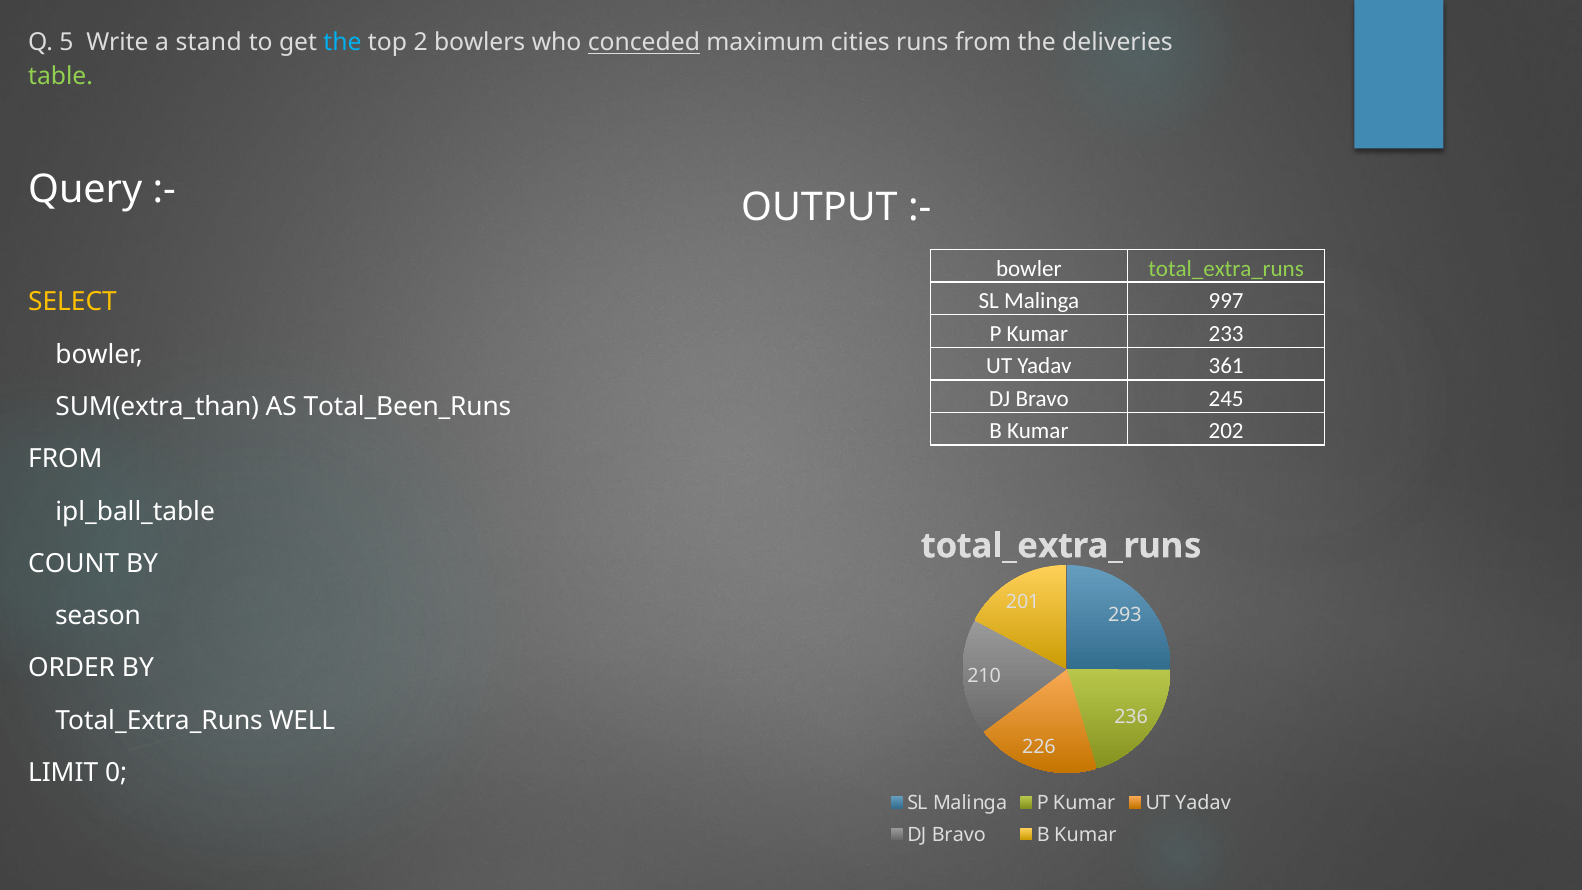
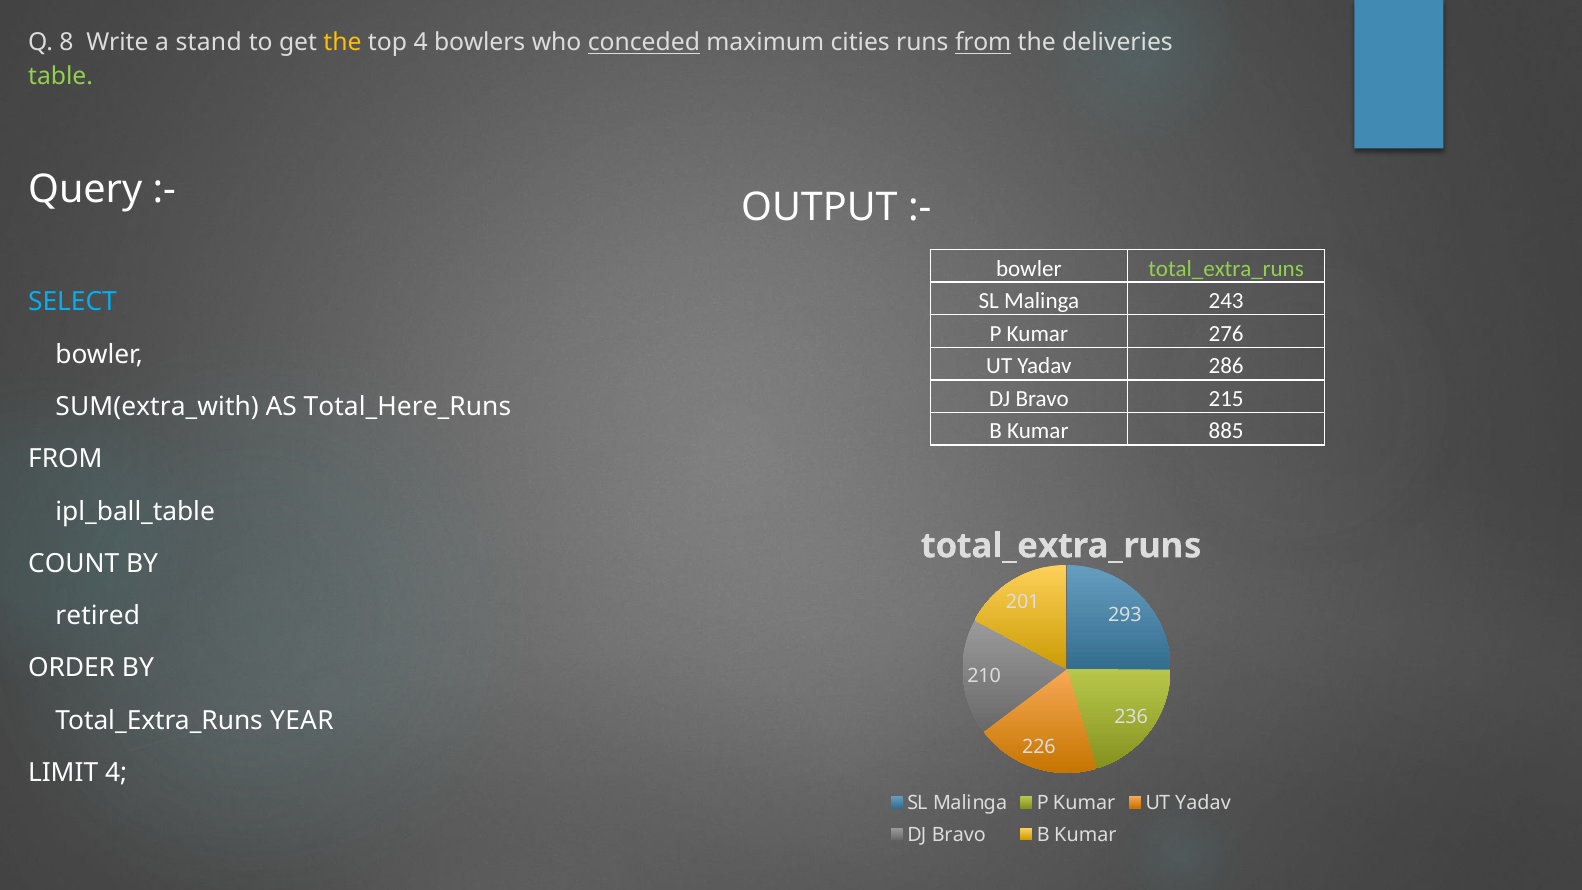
5: 5 -> 8
the at (343, 43) colour: light blue -> yellow
top 2: 2 -> 4
from at (983, 43) underline: none -> present
997: 997 -> 243
SELECT colour: yellow -> light blue
233: 233 -> 276
361: 361 -> 286
245: 245 -> 215
SUM(extra_than: SUM(extra_than -> SUM(extra_with
Total_Been_Runs: Total_Been_Runs -> Total_Here_Runs
202: 202 -> 885
season: season -> retired
WELL: WELL -> YEAR
LIMIT 0: 0 -> 4
